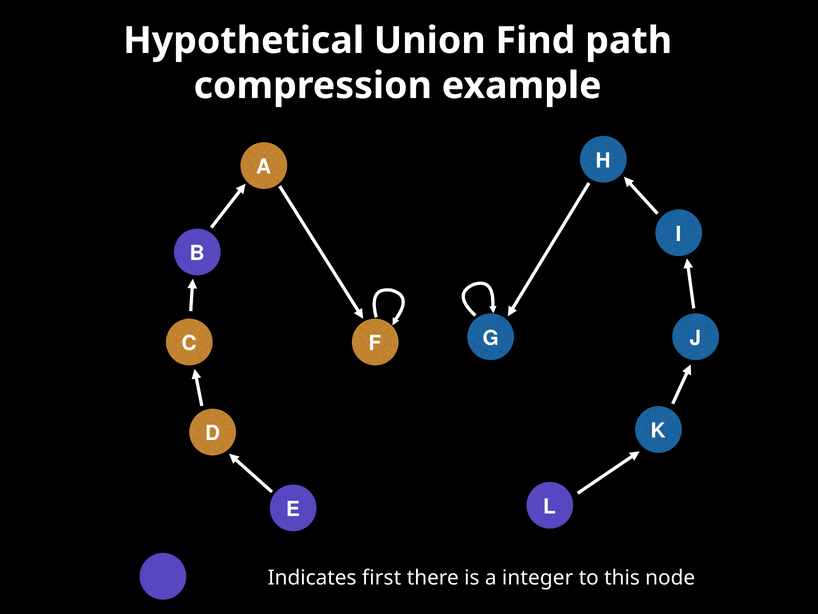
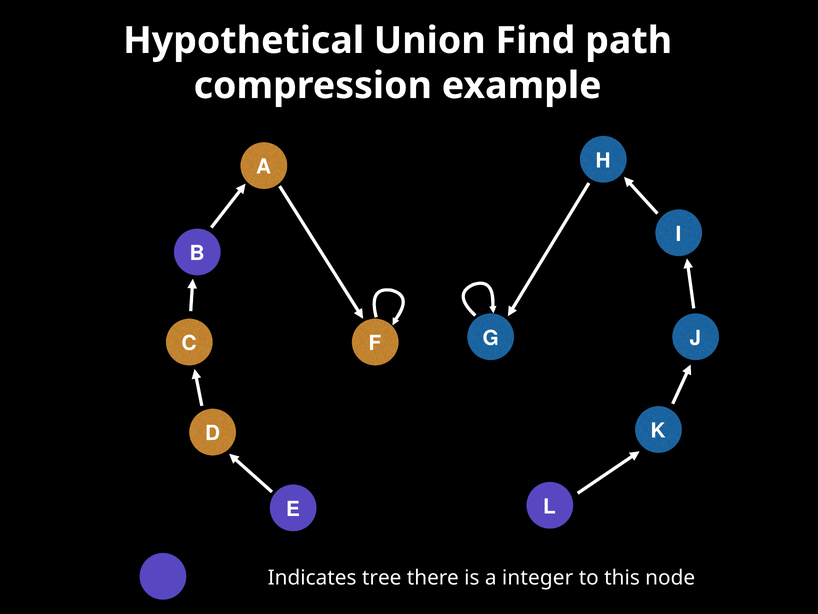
first: first -> tree
